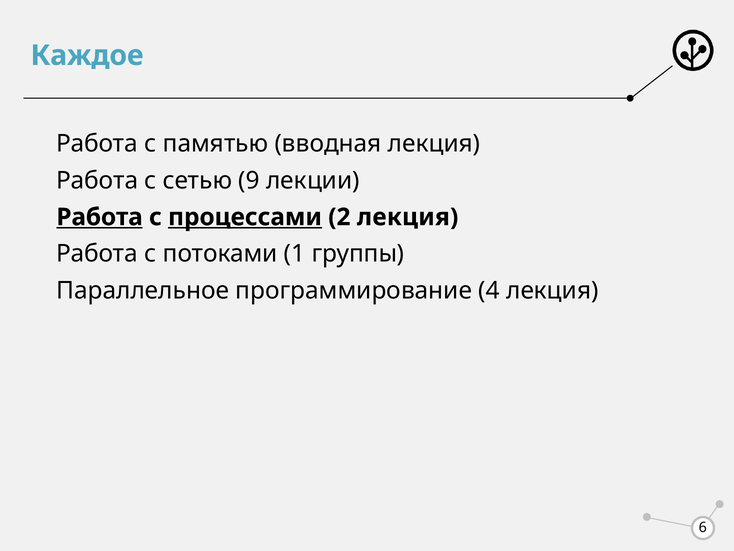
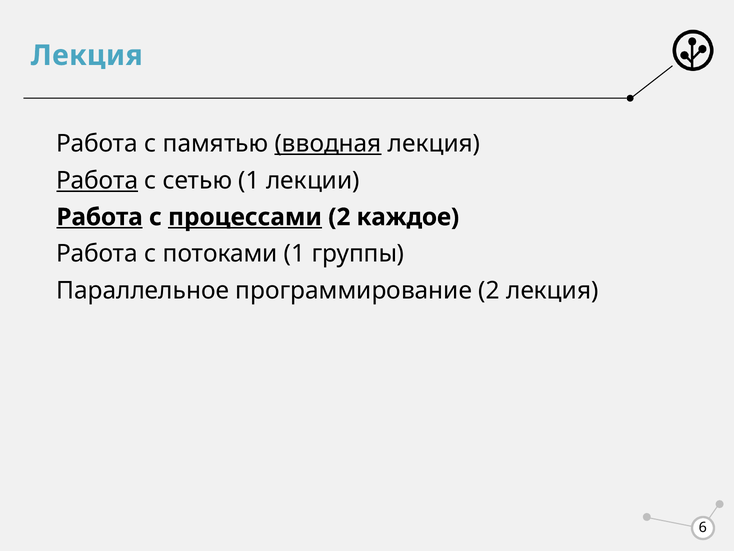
Каждое at (87, 55): Каждое -> Лекция
вводная underline: none -> present
Работа at (97, 180) underline: none -> present
сетью 9: 9 -> 1
2 лекция: лекция -> каждое
программирование 4: 4 -> 2
